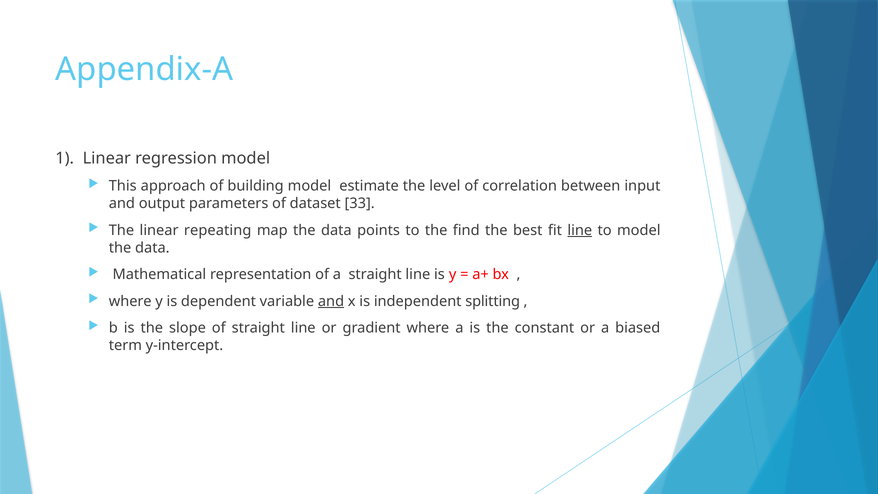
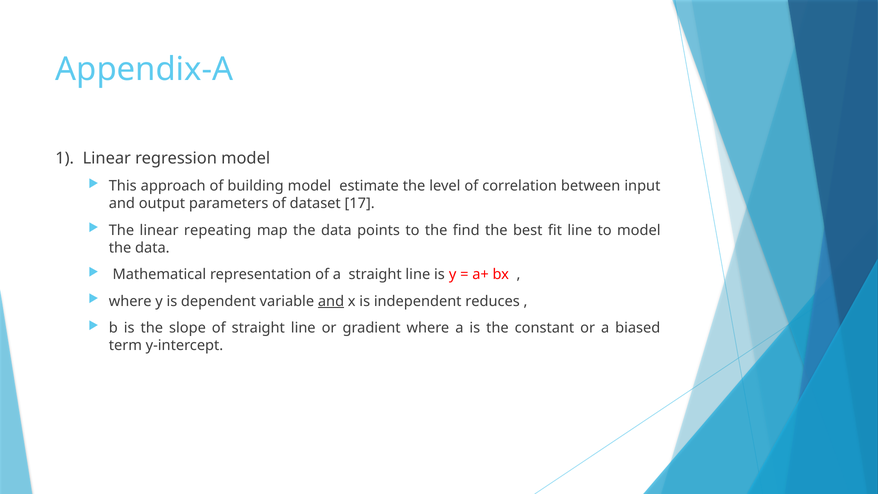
33: 33 -> 17
line at (580, 230) underline: present -> none
splitting: splitting -> reduces
